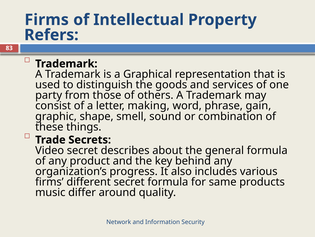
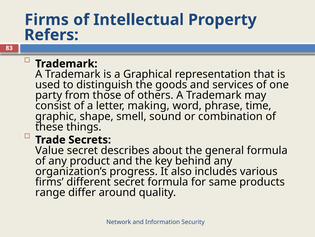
gain: gain -> time
Video: Video -> Value
music: music -> range
